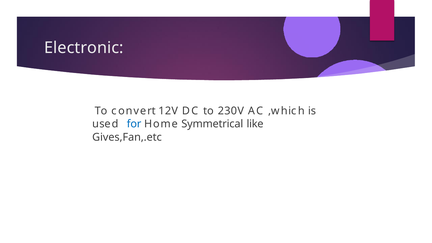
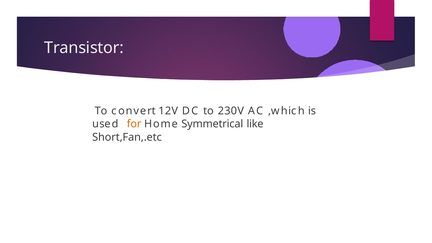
Electronic: Electronic -> Transistor
for colour: blue -> orange
Gives,Fan,.etc: Gives,Fan,.etc -> Short,Fan,.etc
